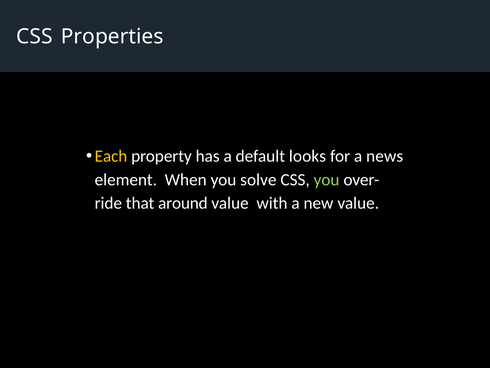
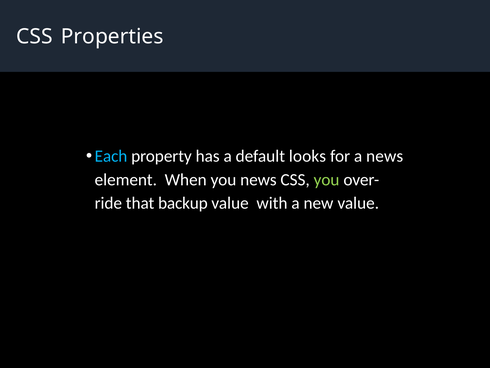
Each colour: yellow -> light blue
you solve: solve -> news
around: around -> backup
